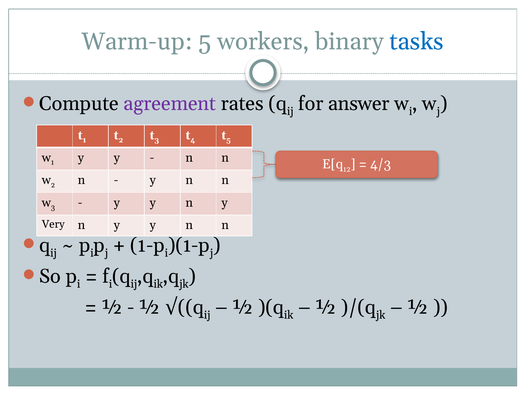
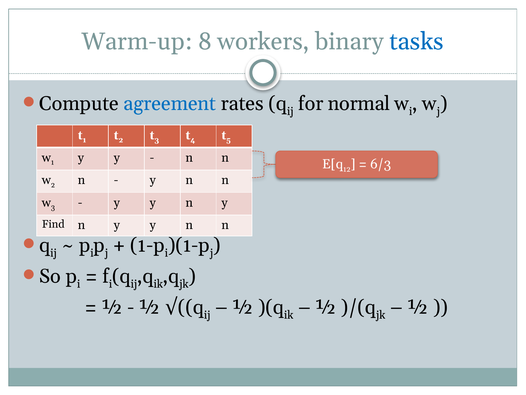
Warm-up 5: 5 -> 8
agreement colour: purple -> blue
answer: answer -> normal
4/3: 4/3 -> 6/3
Very: Very -> Find
